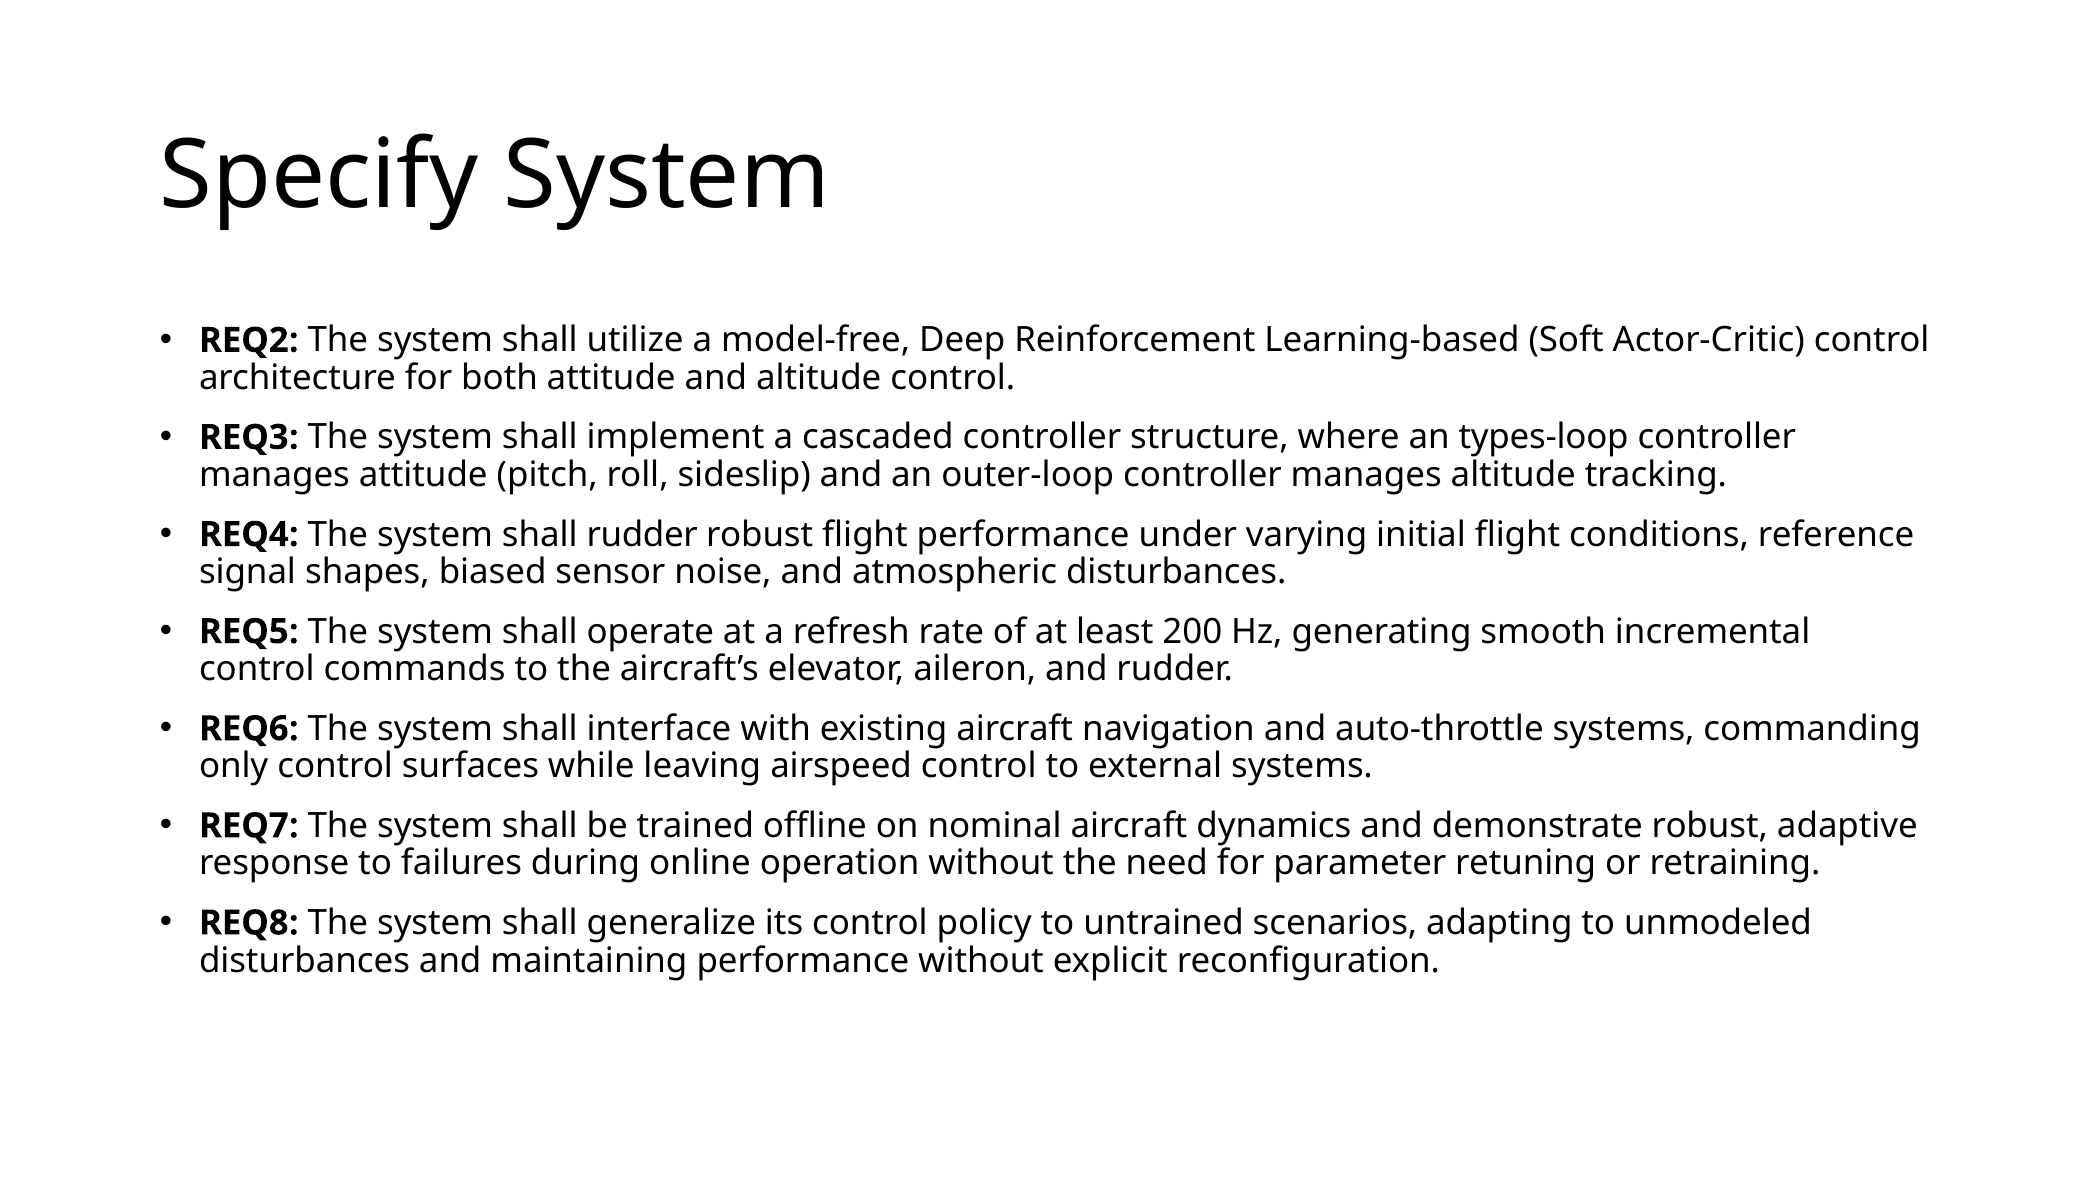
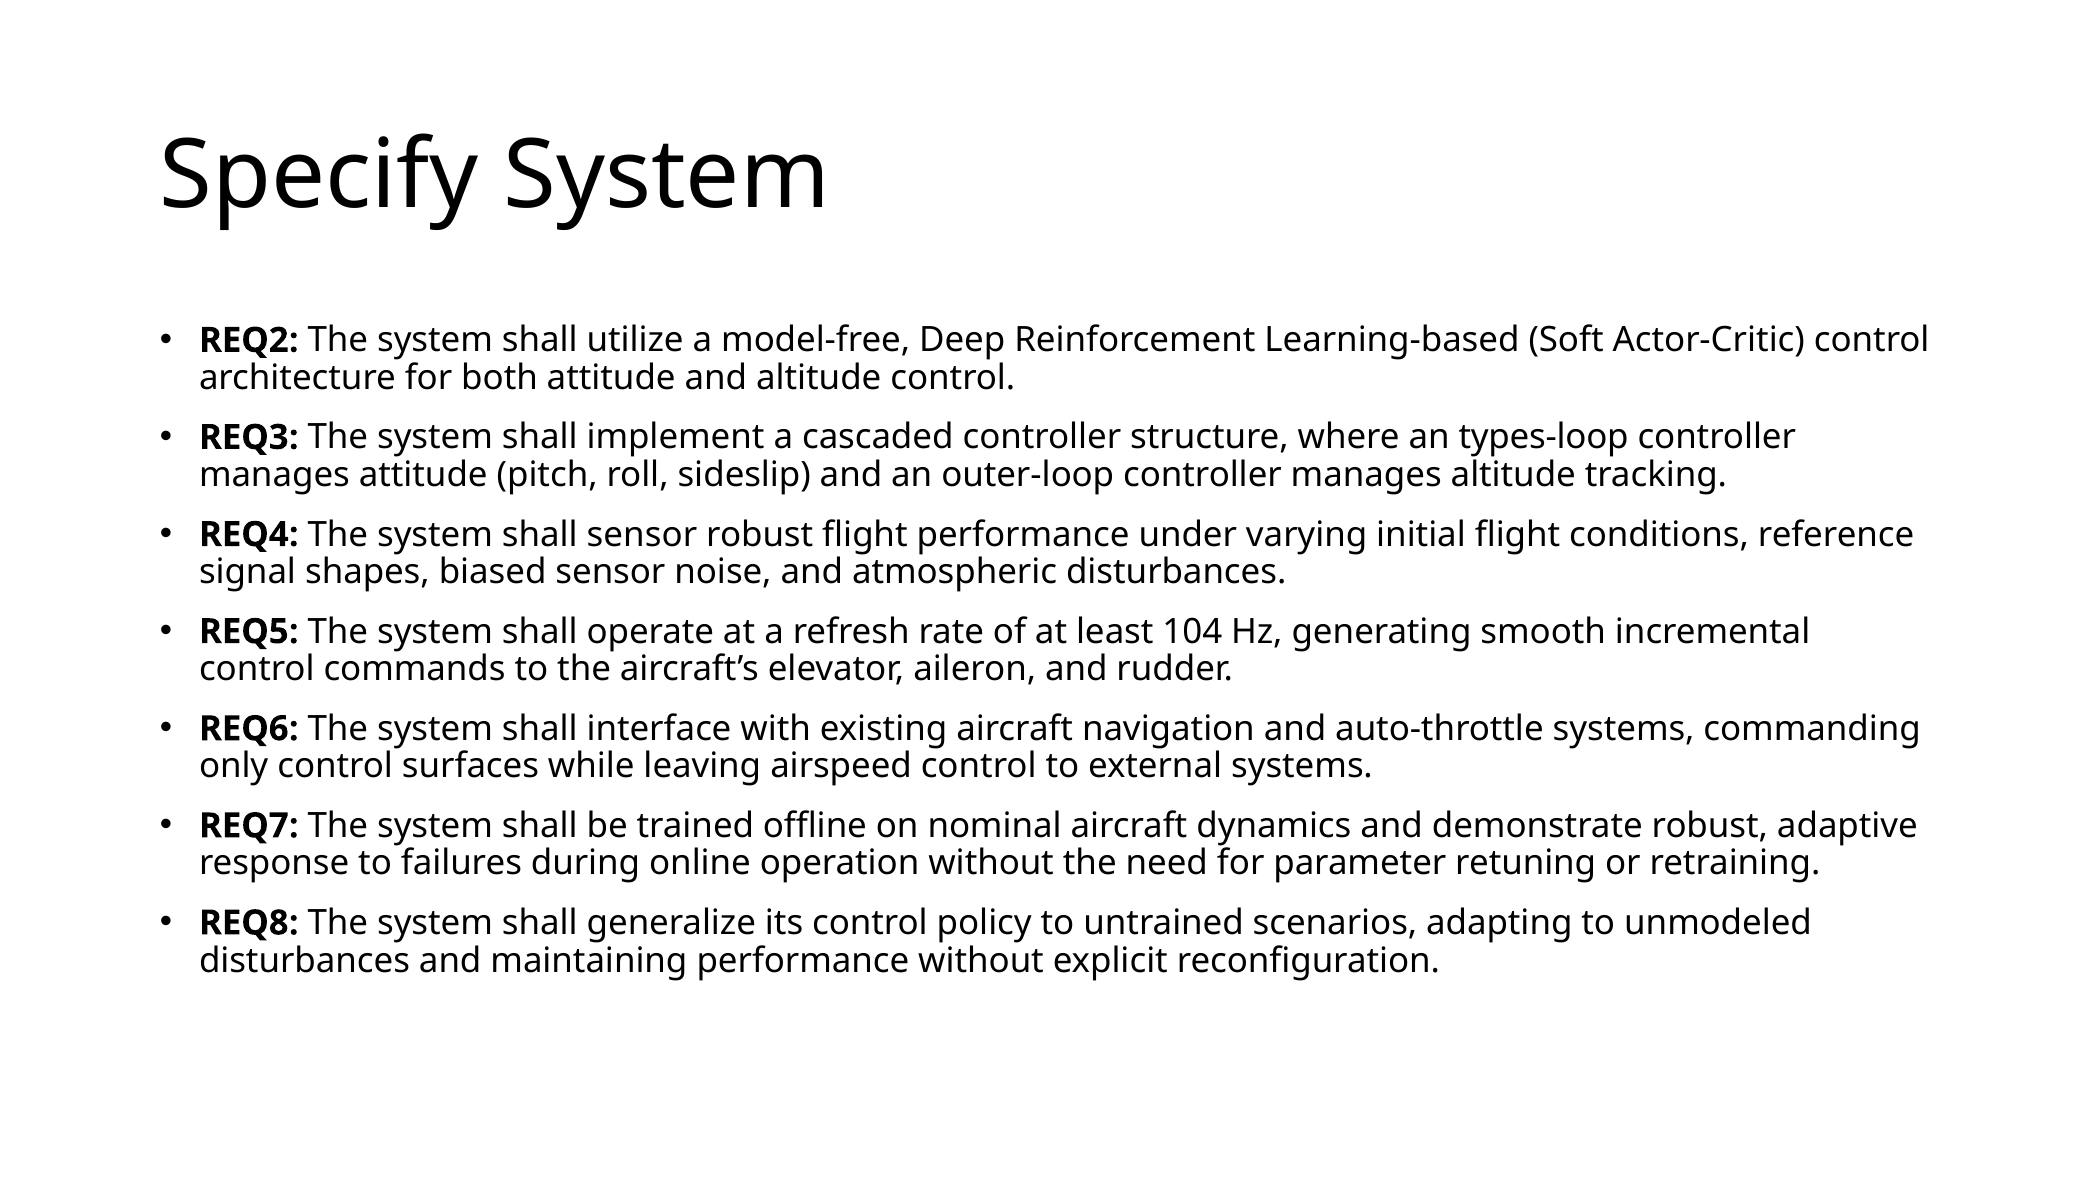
shall rudder: rudder -> sensor
200: 200 -> 104
